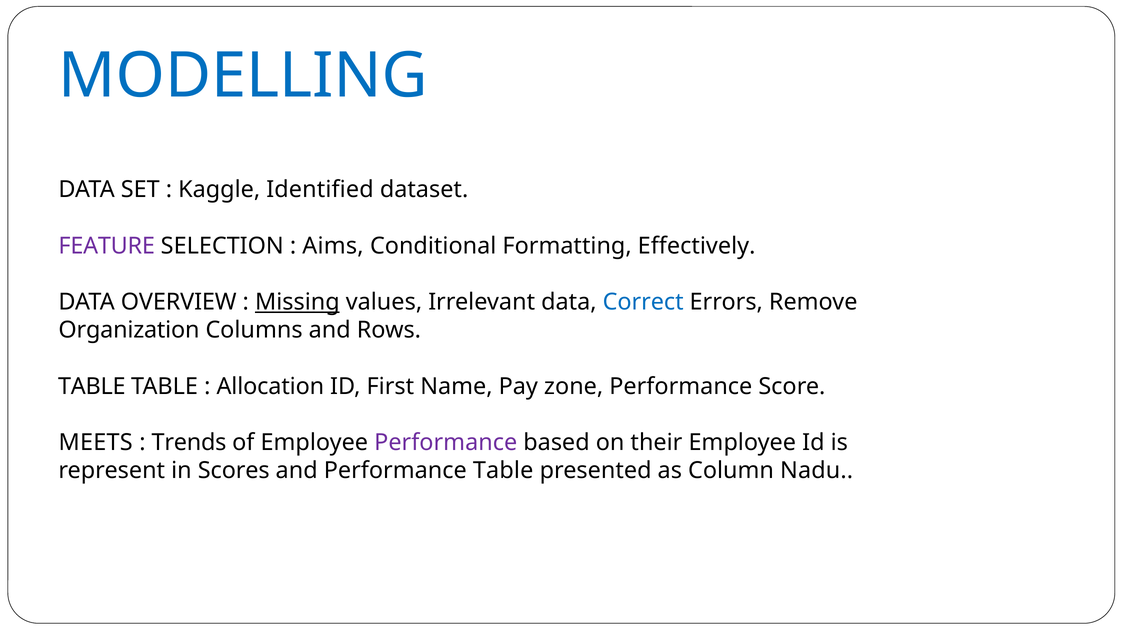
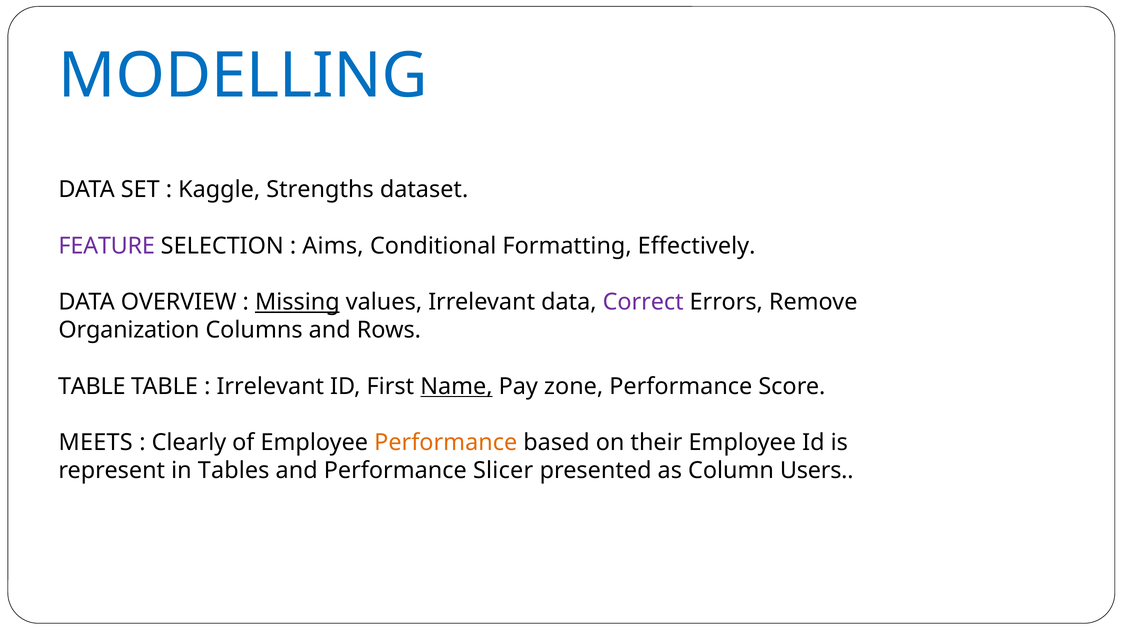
Identified: Identified -> Strengths
Correct colour: blue -> purple
Allocation at (270, 386): Allocation -> Irrelevant
Name underline: none -> present
Trends: Trends -> Clearly
Performance at (446, 442) colour: purple -> orange
Scores: Scores -> Tables
Performance Table: Table -> Slicer
Nadu: Nadu -> Users
